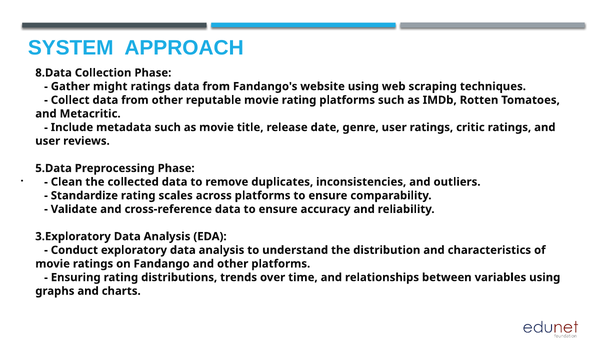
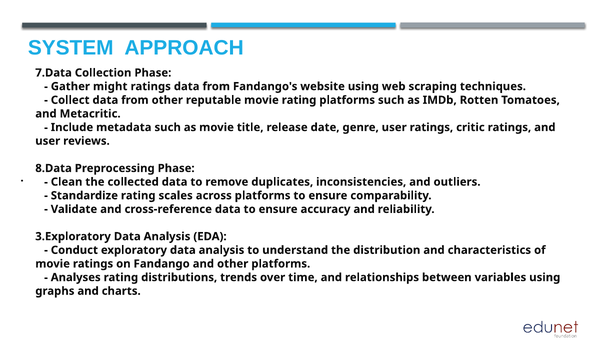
8.Data: 8.Data -> 7.Data
5.Data: 5.Data -> 8.Data
Ensuring: Ensuring -> Analyses
